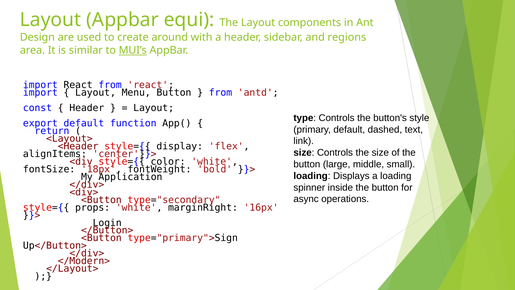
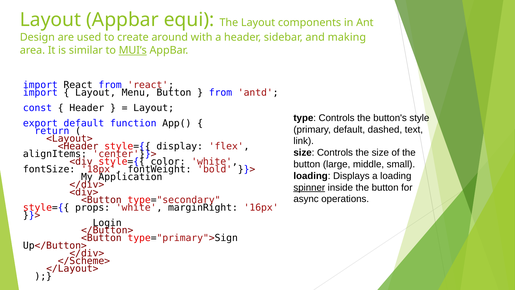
regions: regions -> making
spinner underline: none -> present
</Modern>: </Modern> -> </Scheme>
